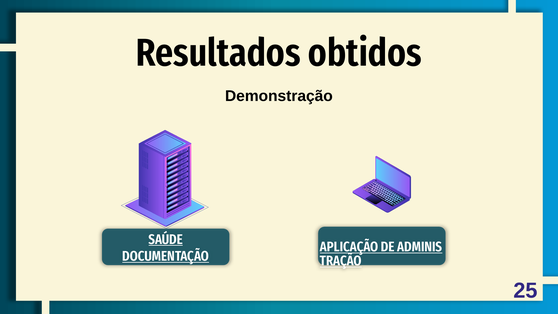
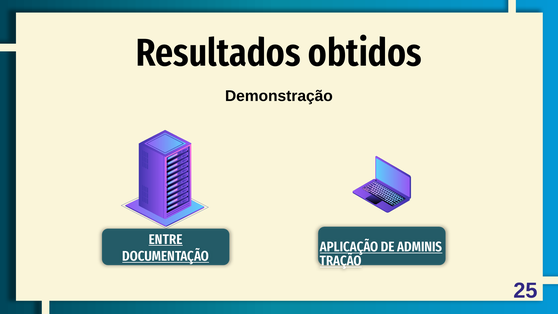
SAÚDE: SAÚDE -> ENTRE
